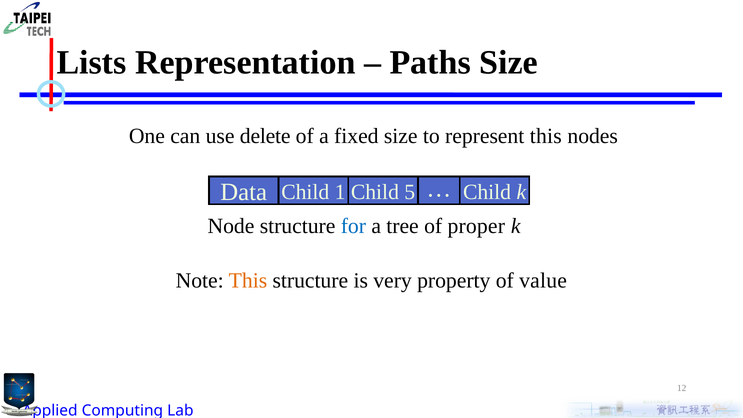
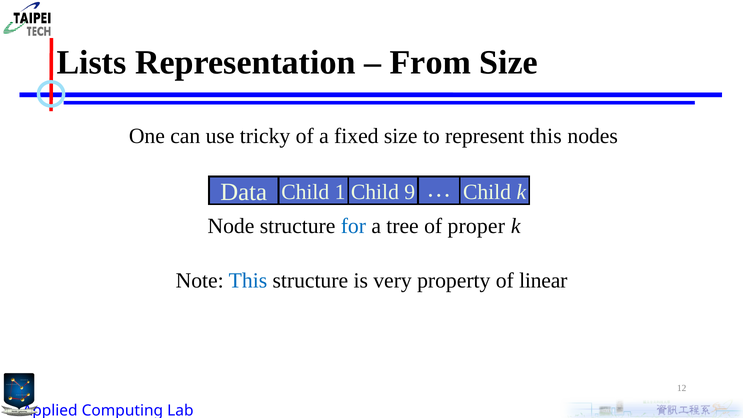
Paths: Paths -> From
delete: delete -> tricky
5: 5 -> 9
This at (248, 281) colour: orange -> blue
value: value -> linear
